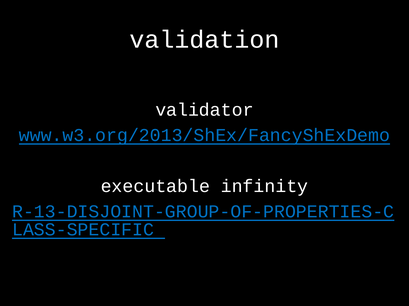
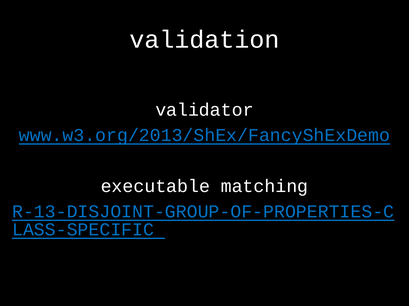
infinity: infinity -> matching
